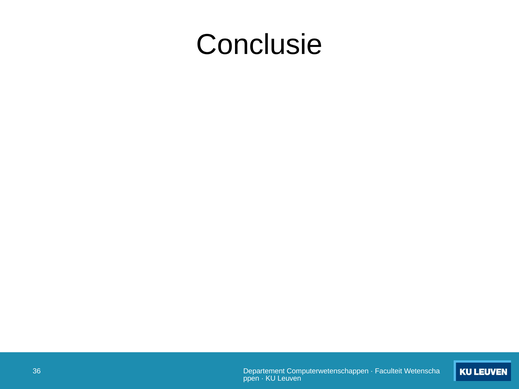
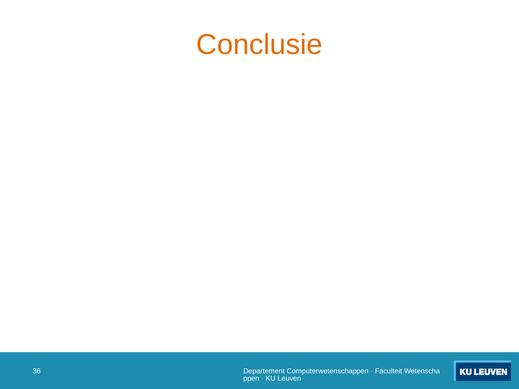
Conclusie colour: black -> orange
